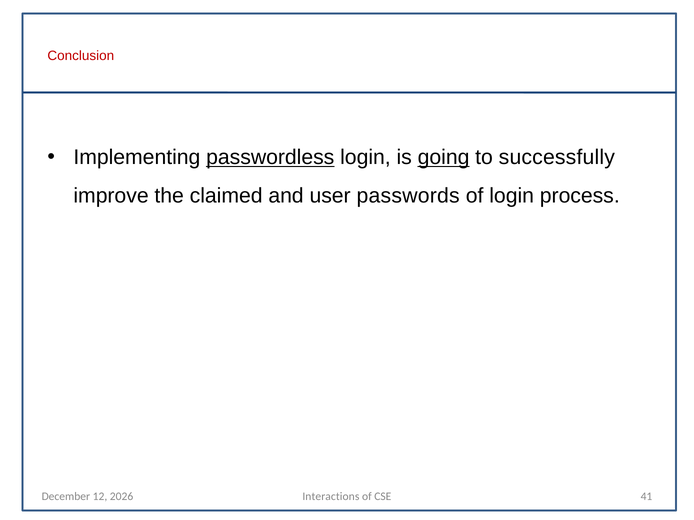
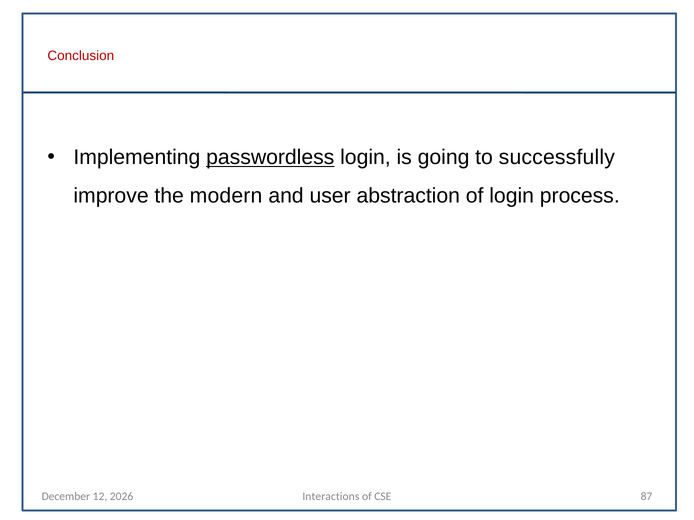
going underline: present -> none
claimed: claimed -> modern
passwords: passwords -> abstraction
41: 41 -> 87
